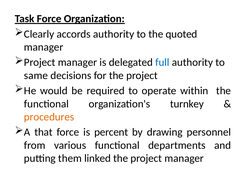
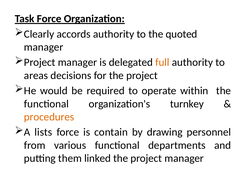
full colour: blue -> orange
same: same -> areas
that: that -> lists
percent: percent -> contain
